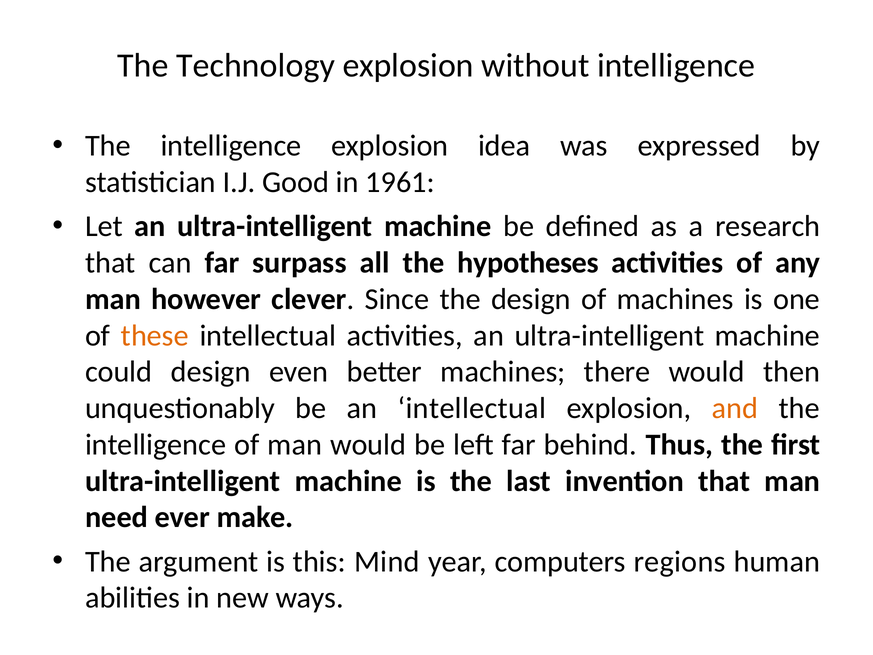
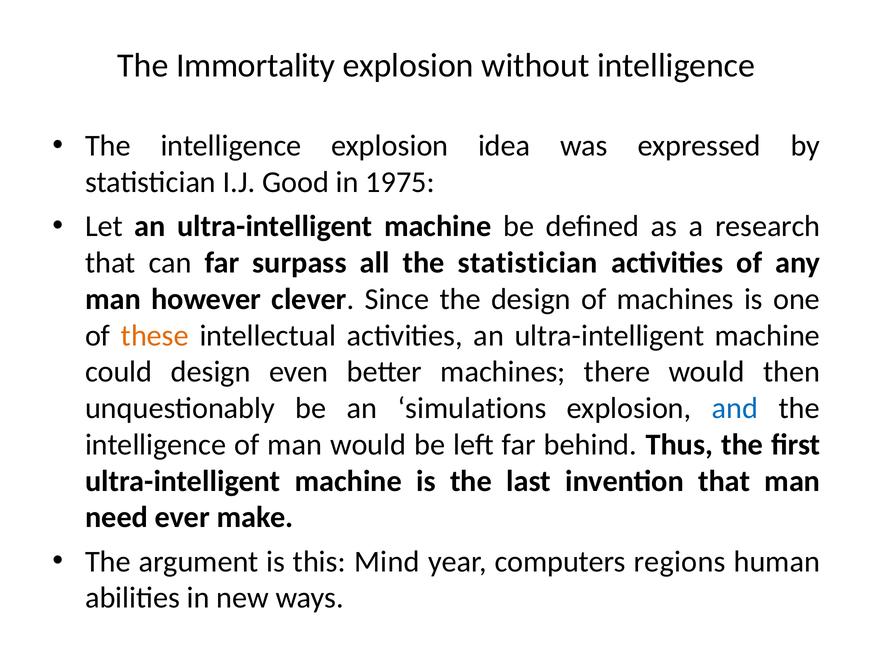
Technology: Technology -> Immortality
1961: 1961 -> 1975
the hypotheses: hypotheses -> statistician
an intellectual: intellectual -> simulations
and colour: orange -> blue
